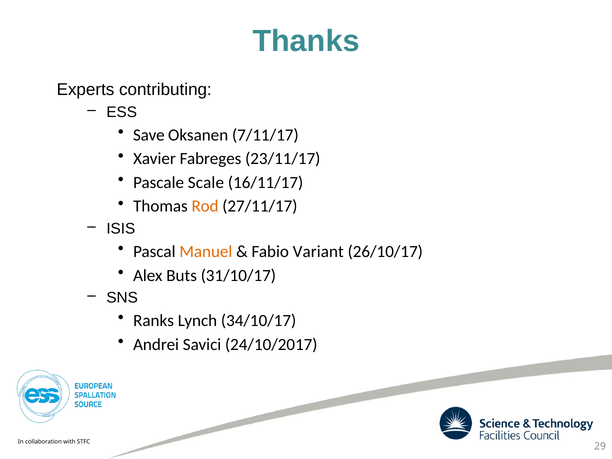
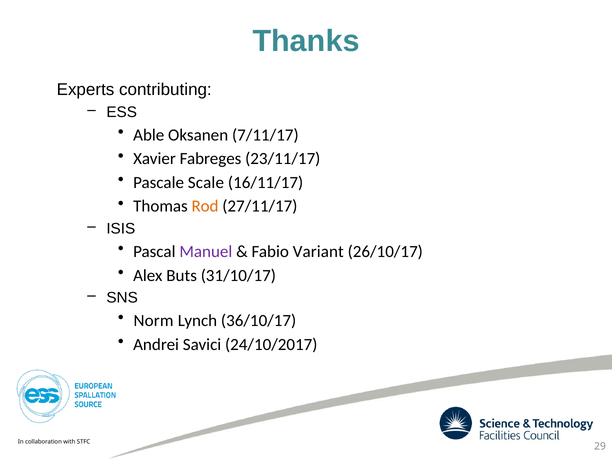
Save: Save -> Able
Manuel colour: orange -> purple
Ranks: Ranks -> Norm
34/10/17: 34/10/17 -> 36/10/17
